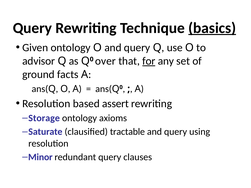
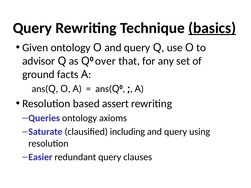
for underline: present -> none
Storage: Storage -> Queries
tractable: tractable -> including
Minor: Minor -> Easier
